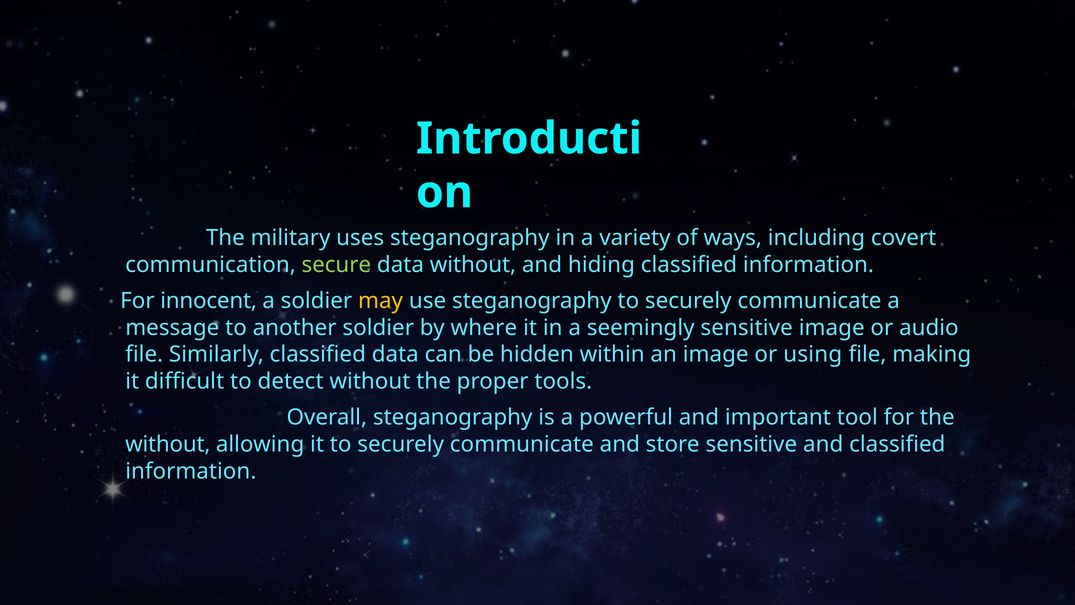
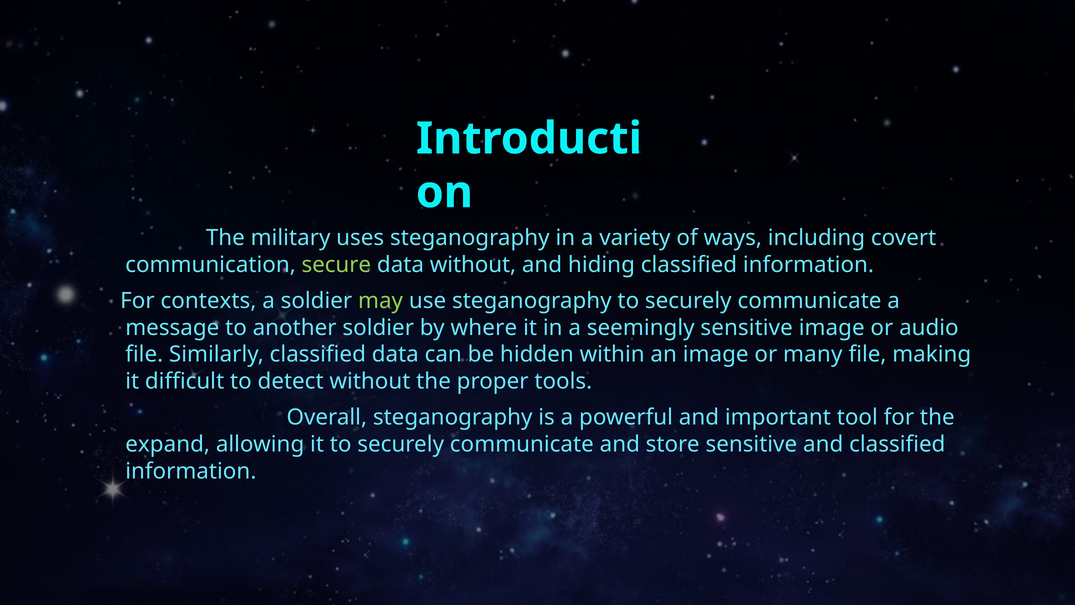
innocent: innocent -> contexts
may colour: yellow -> light green
using: using -> many
without at (168, 444): without -> expand
